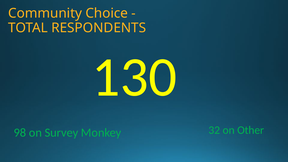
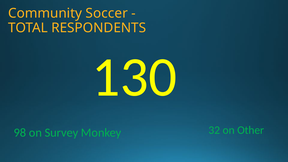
Choice: Choice -> Soccer
